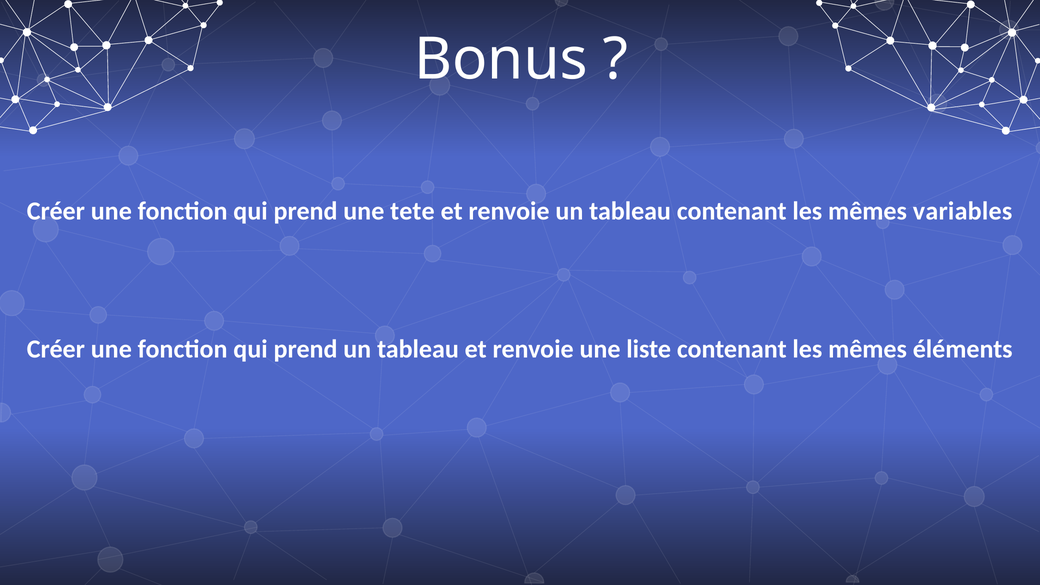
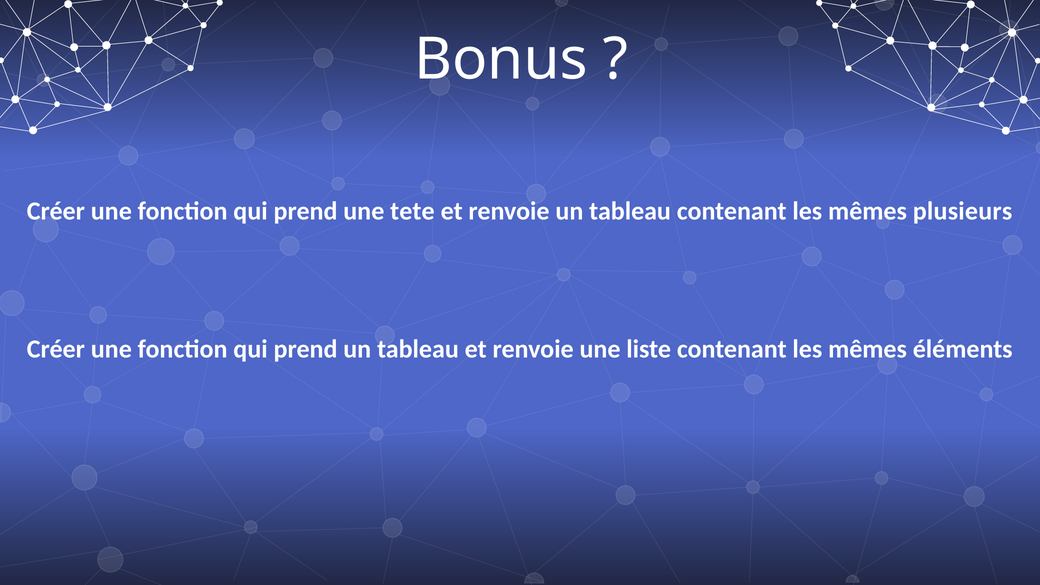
variables: variables -> plusieurs
